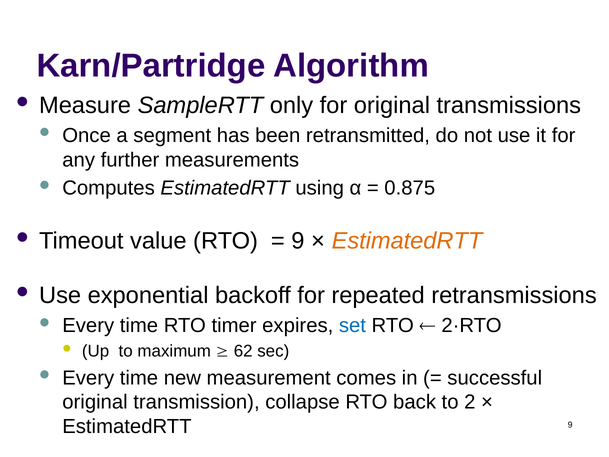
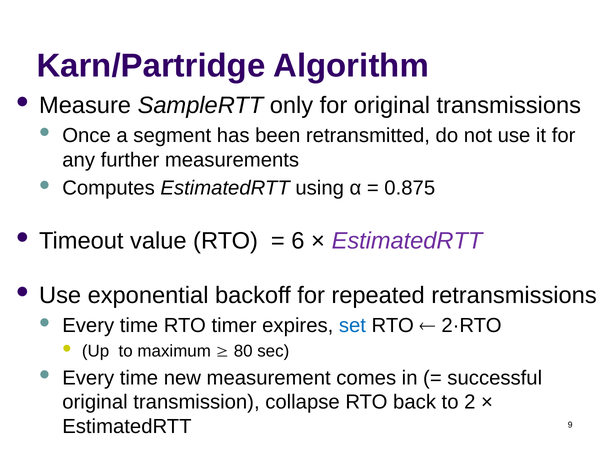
9 at (298, 241): 9 -> 6
EstimatedRTT at (407, 241) colour: orange -> purple
62: 62 -> 80
